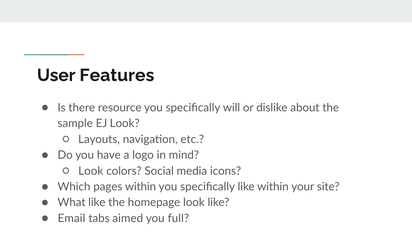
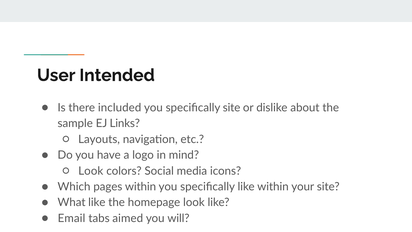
Features: Features -> Intended
resource: resource -> included
specifically will: will -> site
EJ Look: Look -> Links
full: full -> will
